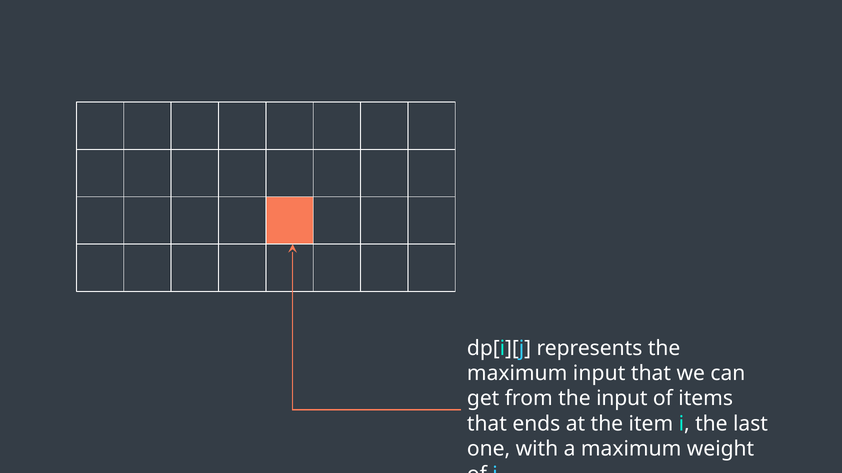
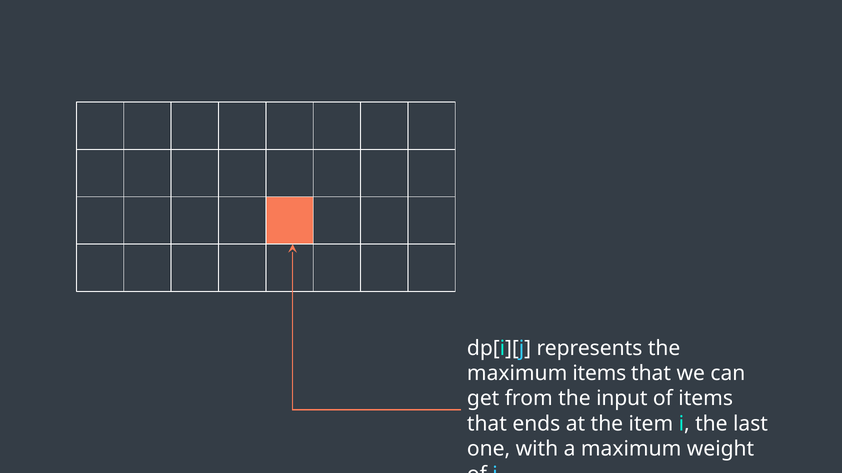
maximum input: input -> items
